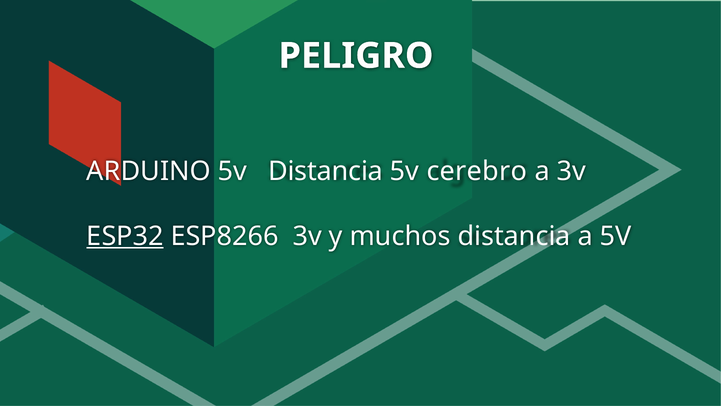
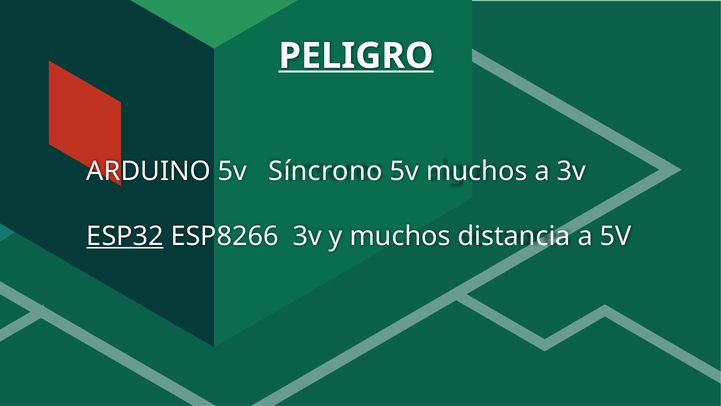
PELIGRO underline: none -> present
5v Distancia: Distancia -> Síncrono
5v cerebro: cerebro -> muchos
